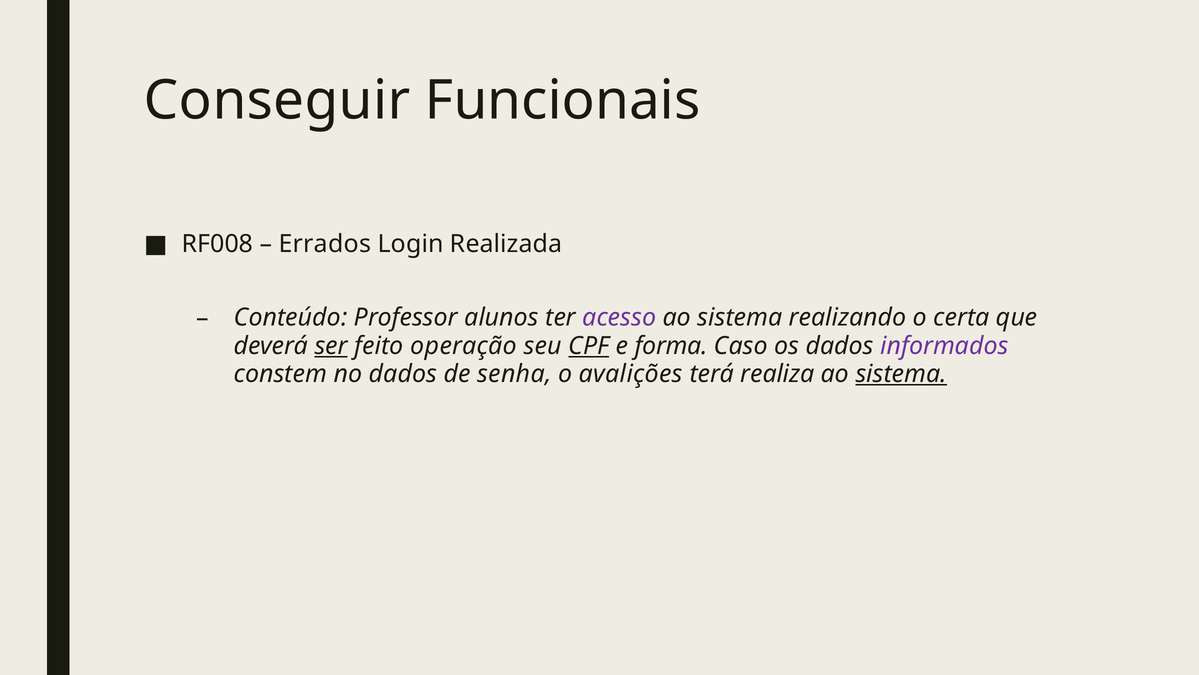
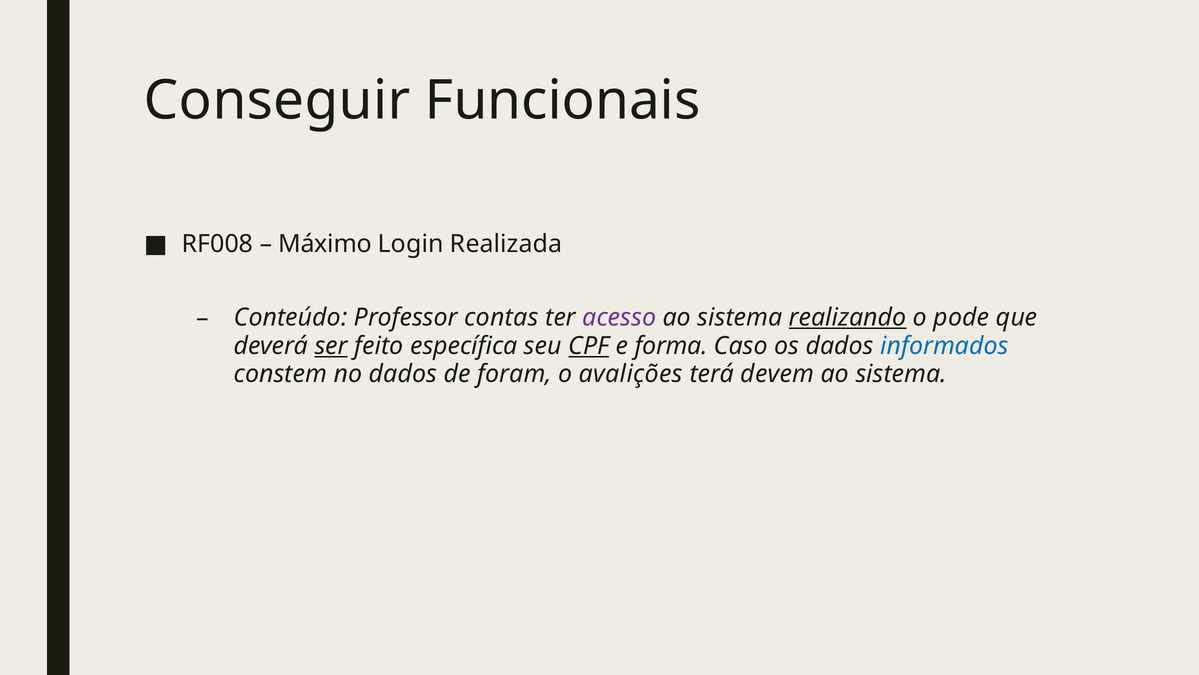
Errados: Errados -> Máximo
alunos: alunos -> contas
realizando underline: none -> present
certa: certa -> pode
operação: operação -> específica
informados colour: purple -> blue
senha: senha -> foram
realiza: realiza -> devem
sistema at (901, 374) underline: present -> none
